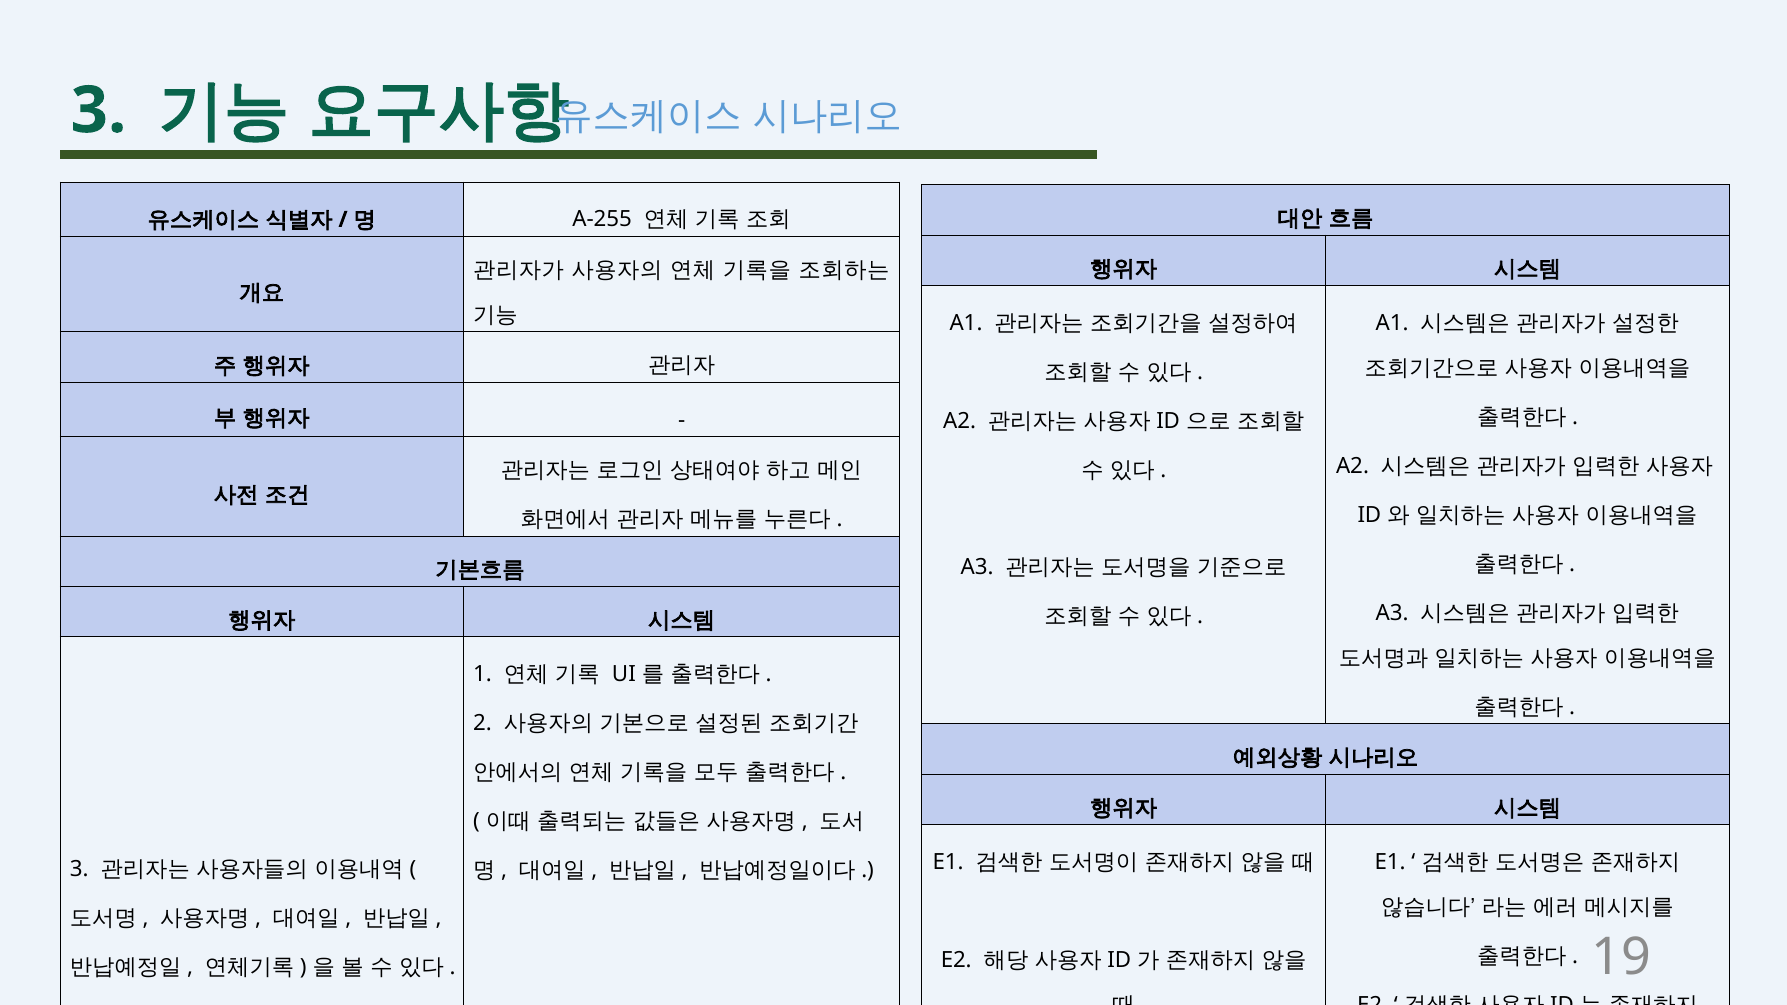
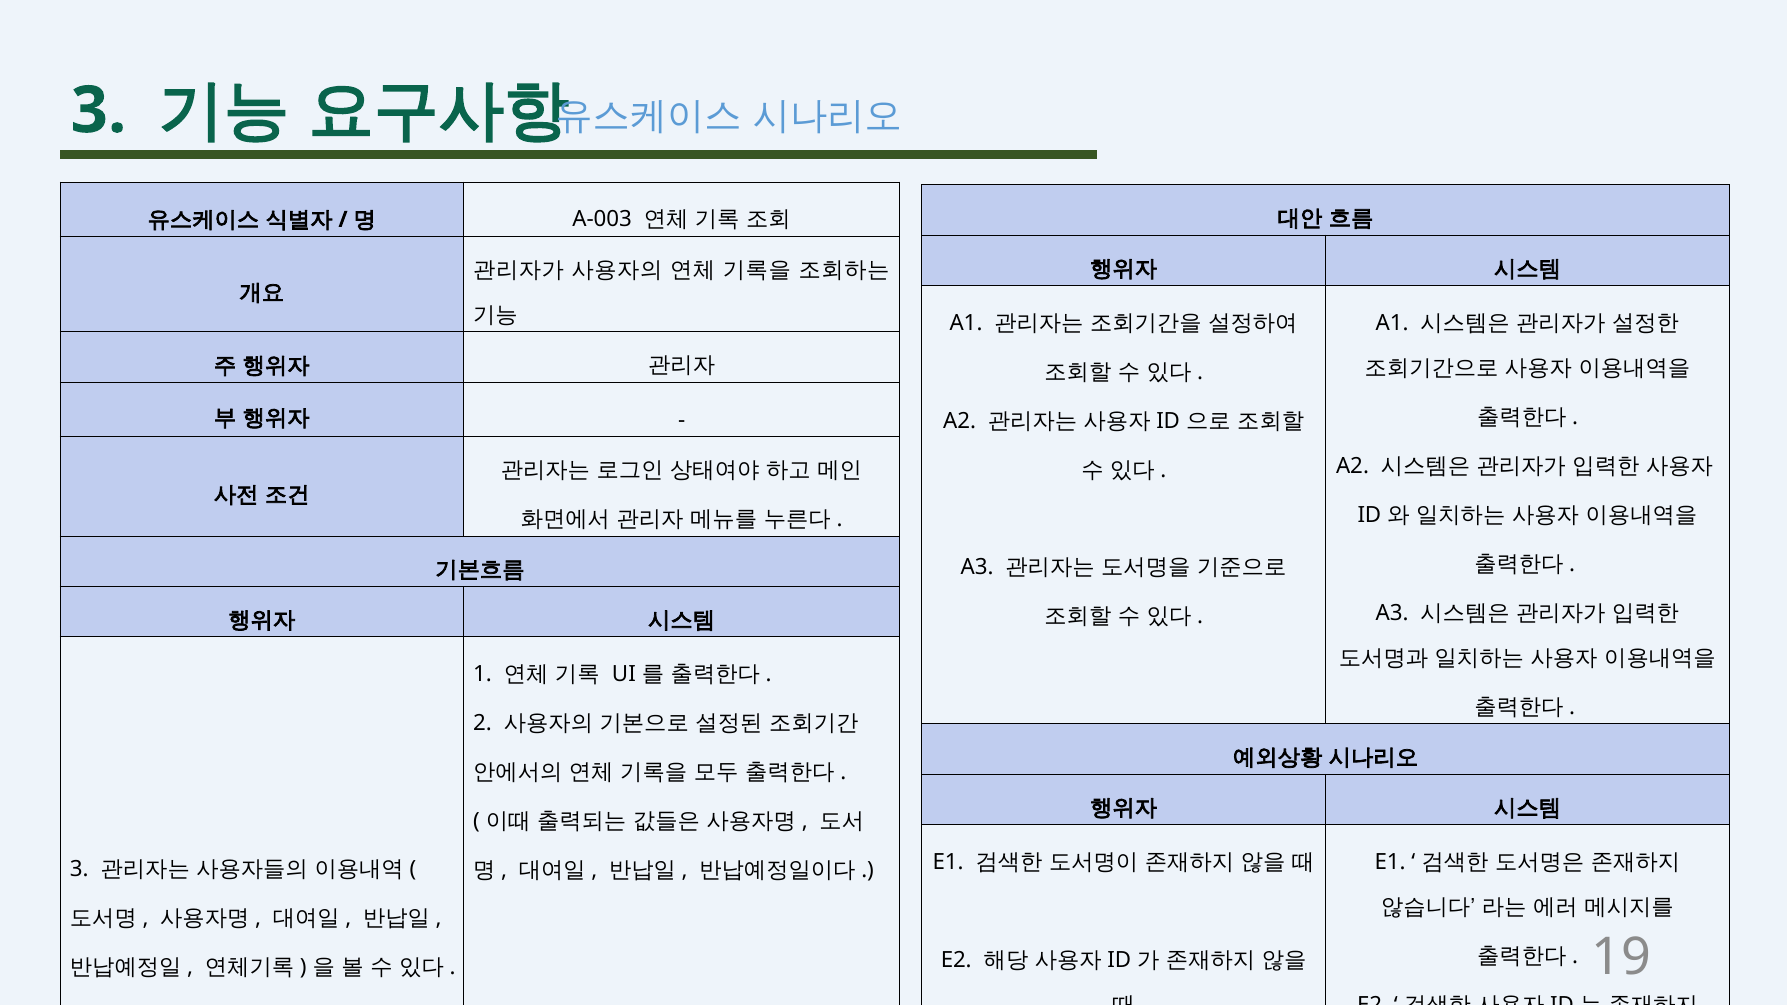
A-255: A-255 -> A-003
